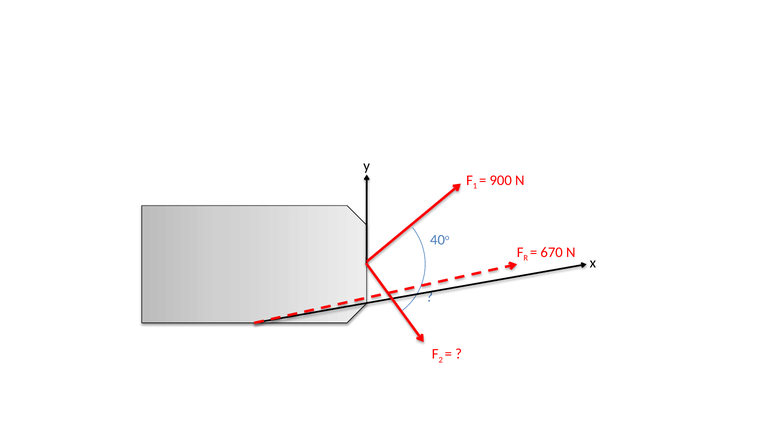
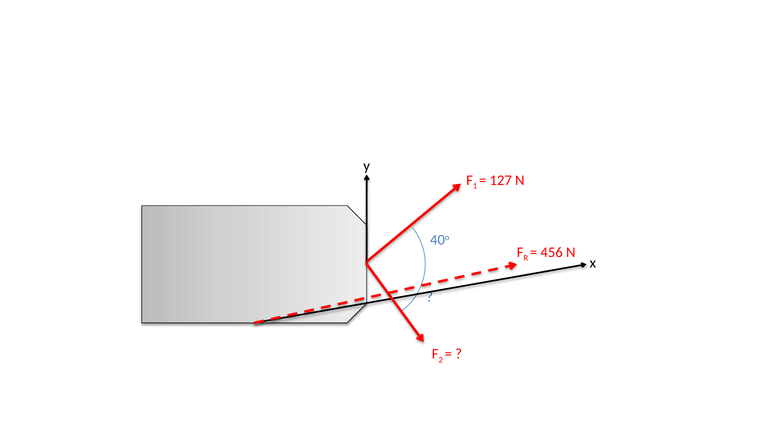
900: 900 -> 127
670: 670 -> 456
